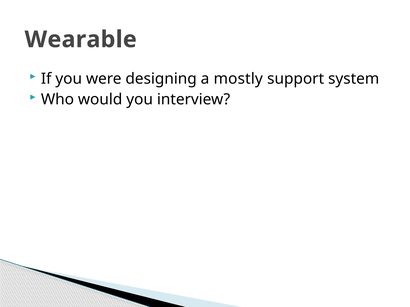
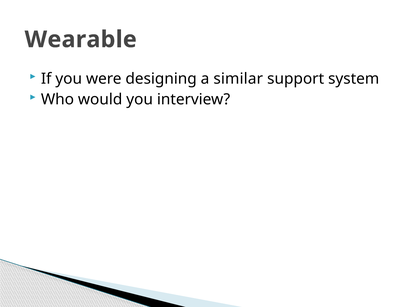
mostly: mostly -> similar
